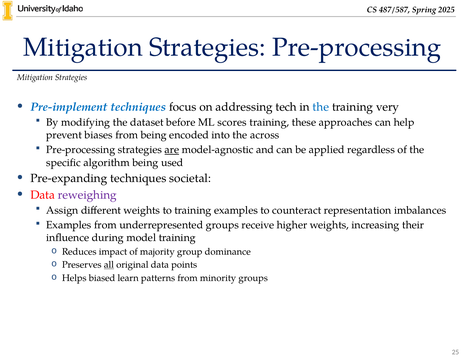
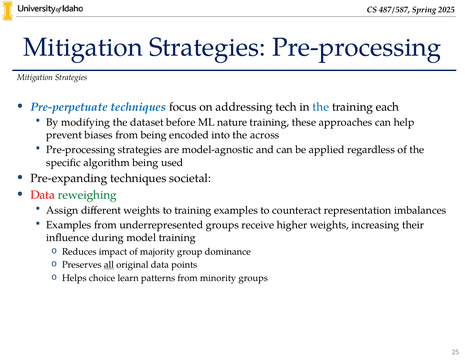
Pre-implement: Pre-implement -> Pre-perpetuate
very: very -> each
scores: scores -> nature
are underline: present -> none
reweighing colour: purple -> green
biased: biased -> choice
